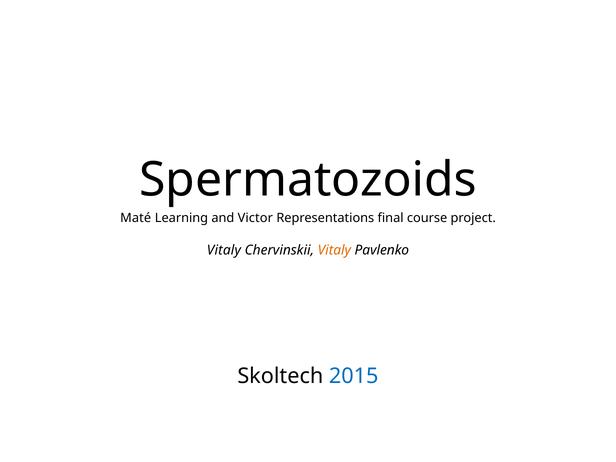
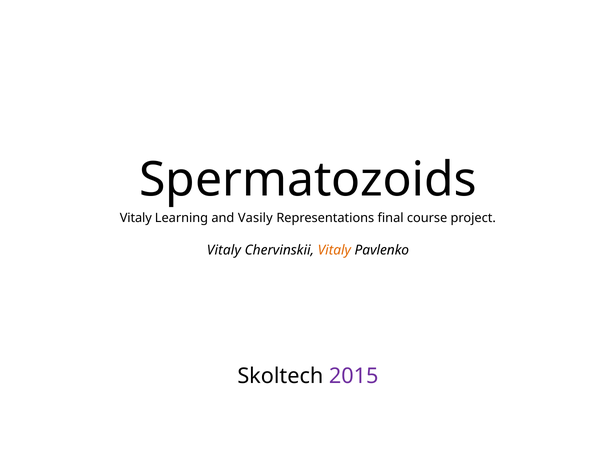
Maté at (136, 218): Maté -> Vitaly
Victor: Victor -> Vasily
2015 colour: blue -> purple
